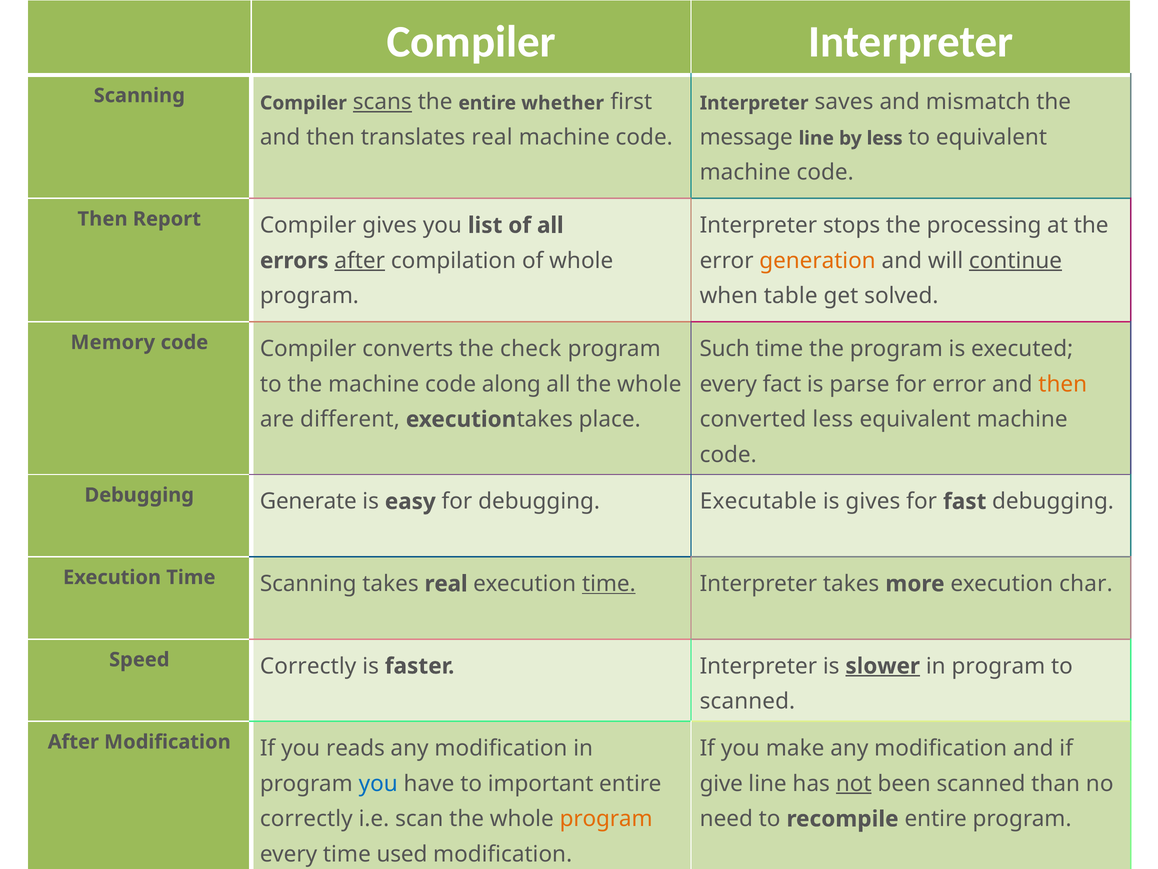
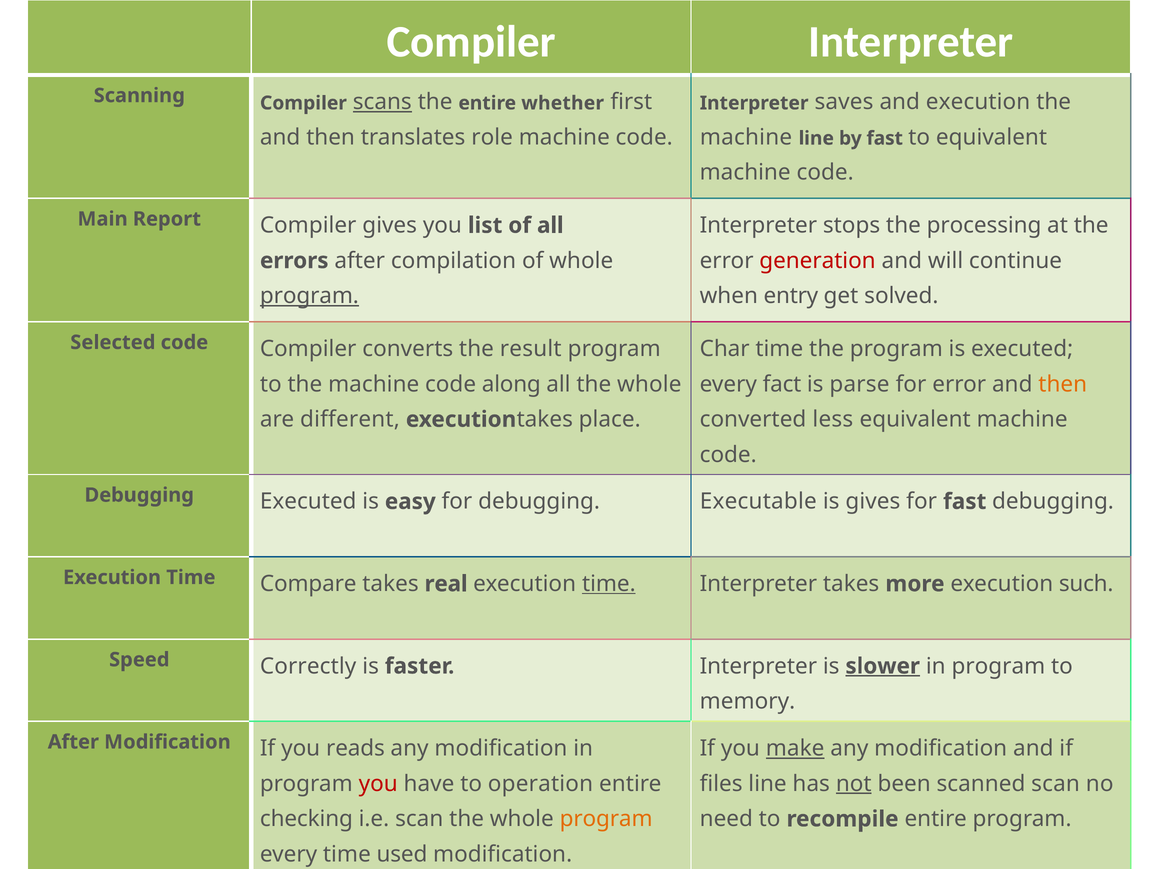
and mismatch: mismatch -> execution
translates real: real -> role
message at (746, 137): message -> machine
by less: less -> fast
Then at (103, 219): Then -> Main
generation colour: orange -> red
continue underline: present -> none
after at (360, 261) underline: present -> none
program at (309, 296) underline: none -> present
table: table -> entry
Memory: Memory -> Selected
check: check -> result
Such: Such -> Char
Debugging Generate: Generate -> Executed
Time Scanning: Scanning -> Compare
char: char -> such
scanned at (747, 701): scanned -> memory
make underline: none -> present
you at (378, 783) colour: blue -> red
important: important -> operation
give: give -> files
scanned than: than -> scan
correctly at (306, 818): correctly -> checking
